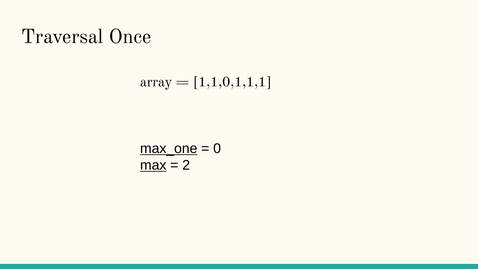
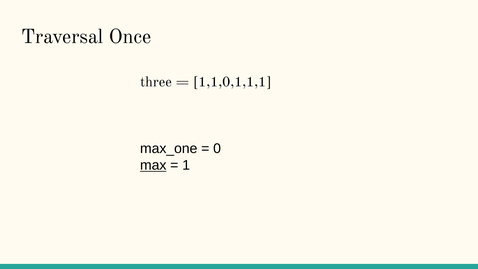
array: array -> three
max_one underline: present -> none
2: 2 -> 1
